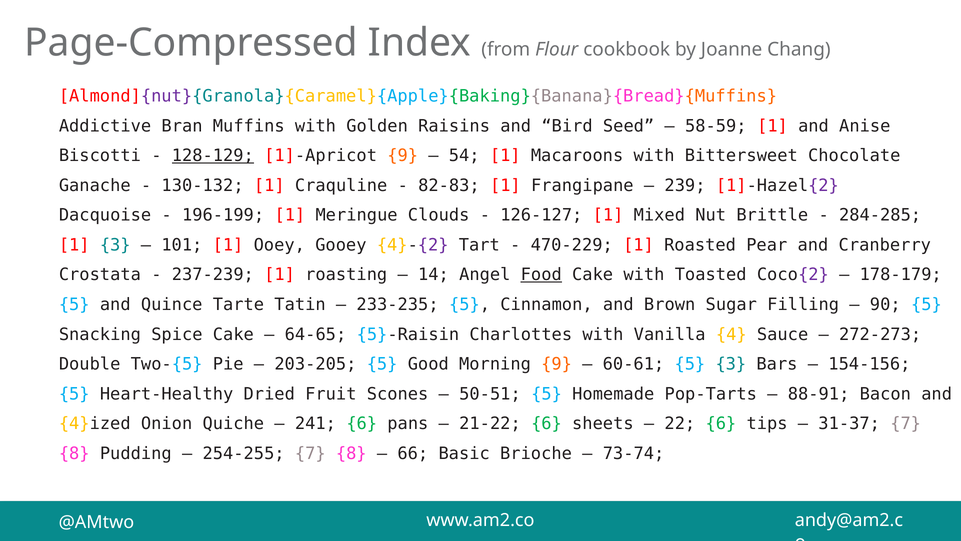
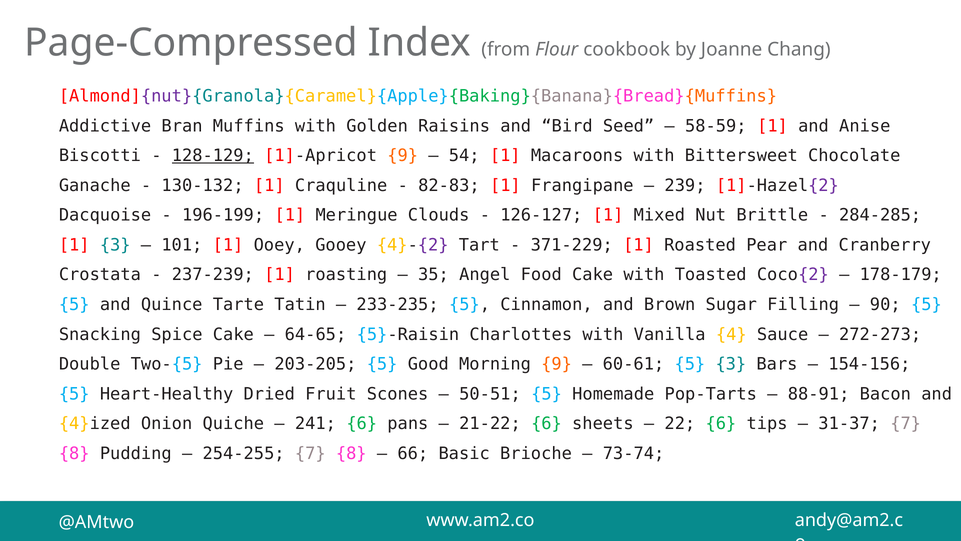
470-229: 470-229 -> 371-229
14: 14 -> 35
Food underline: present -> none
